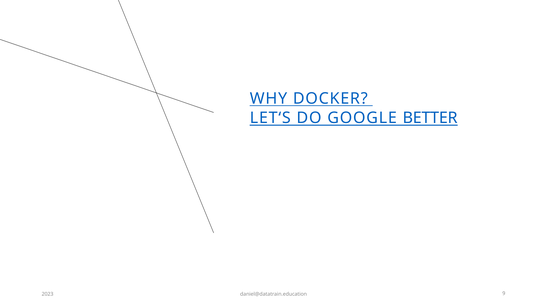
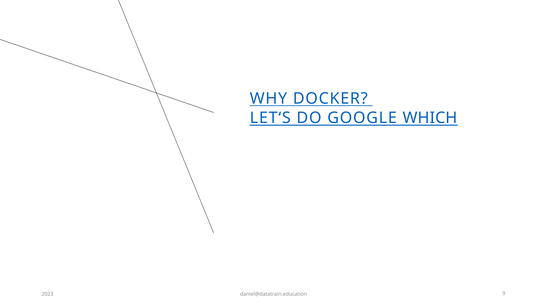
BETTER: BETTER -> WHICH
